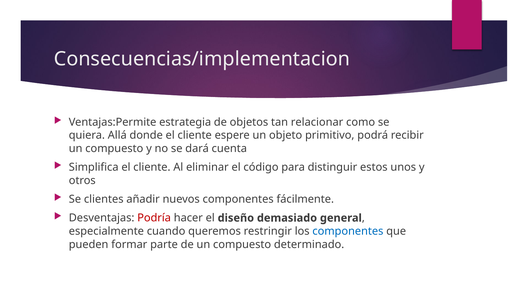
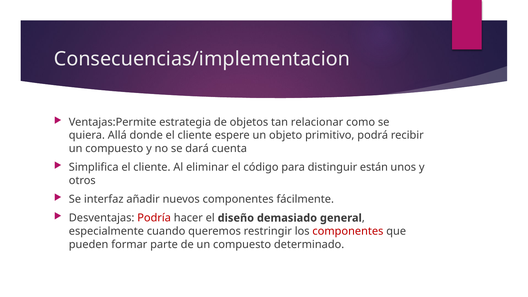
estos: estos -> están
clientes: clientes -> interfaz
componentes at (348, 231) colour: blue -> red
